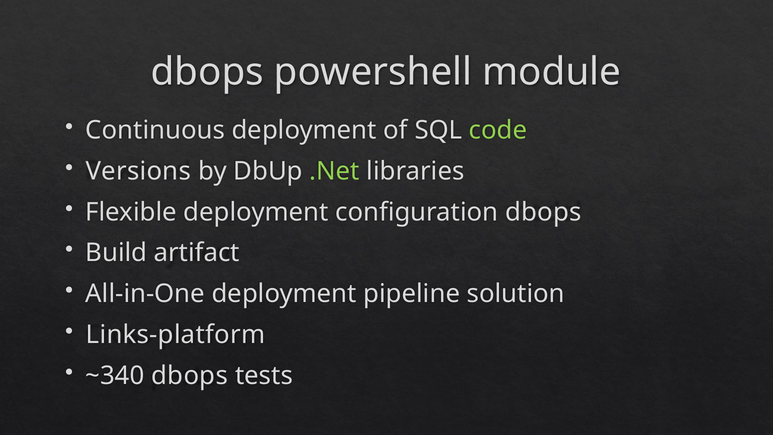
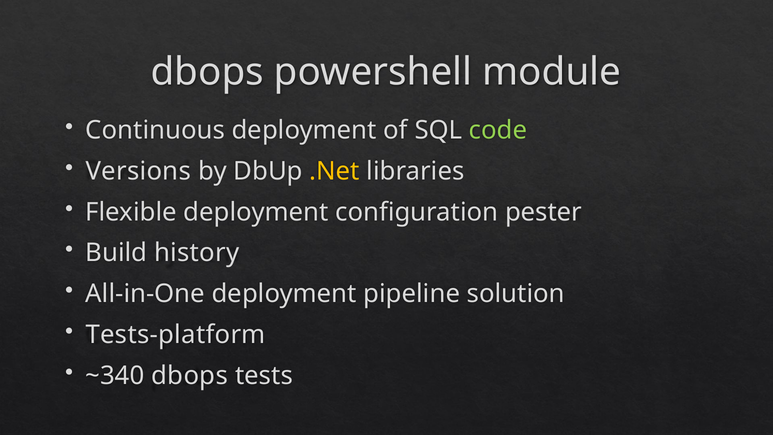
.Net colour: light green -> yellow
configuration dbops: dbops -> pester
artifact: artifact -> history
Links-platform: Links-platform -> Tests-platform
